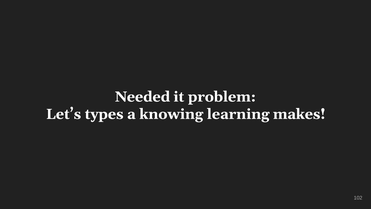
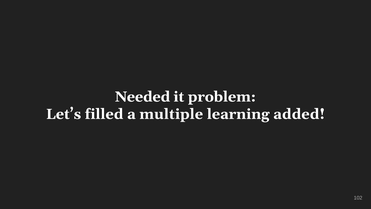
types: types -> filled
knowing: knowing -> multiple
makes: makes -> added
